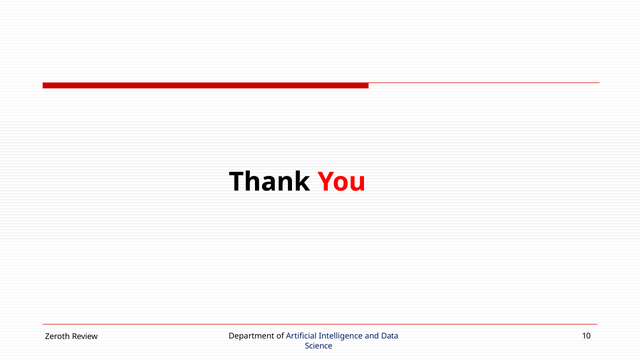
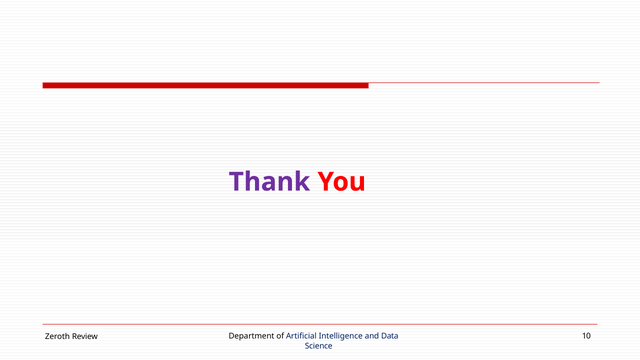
Thank colour: black -> purple
